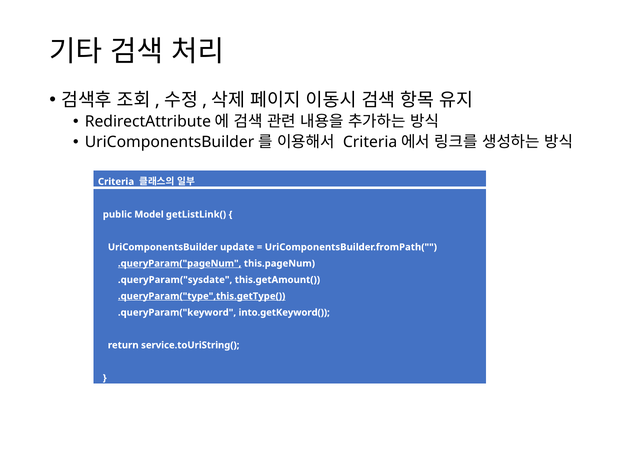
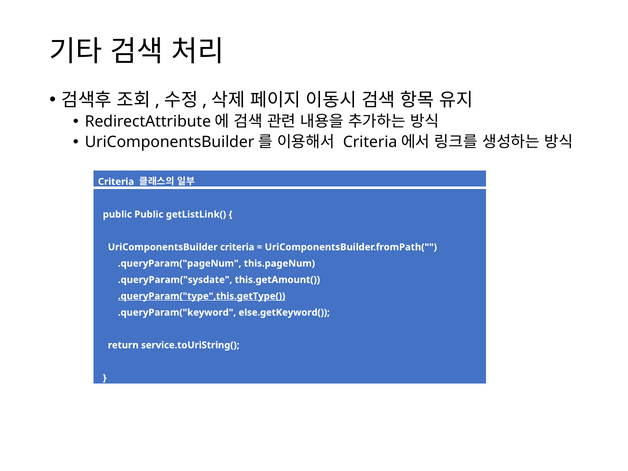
public Model: Model -> Public
UriComponentsBuilder update: update -> criteria
.queryParam("pageNum underline: present -> none
into.getKeyword(: into.getKeyword( -> else.getKeyword(
